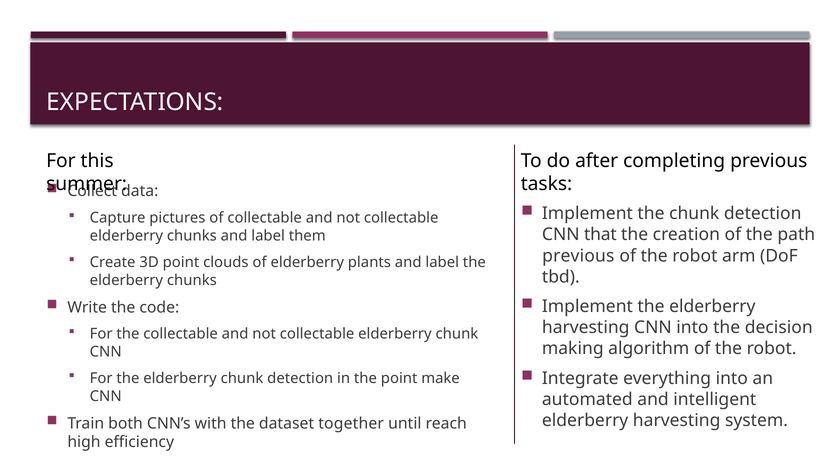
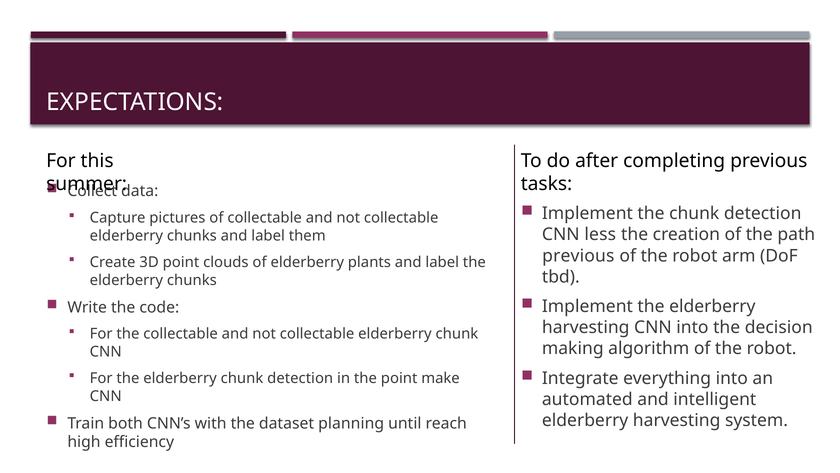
that: that -> less
together: together -> planning
